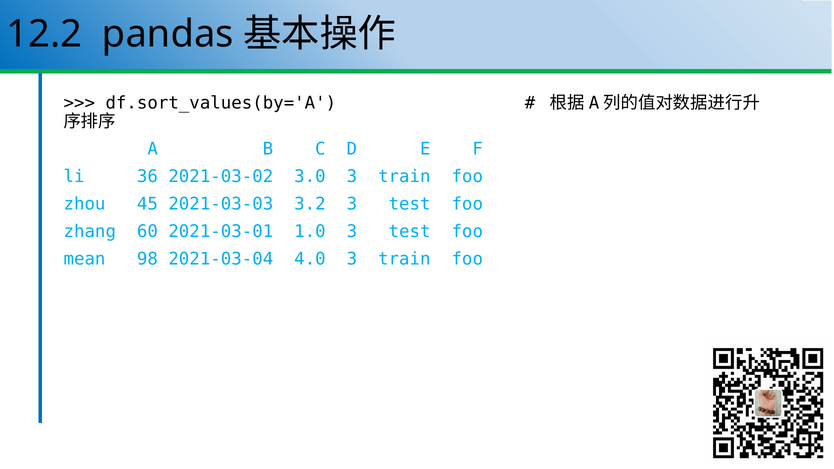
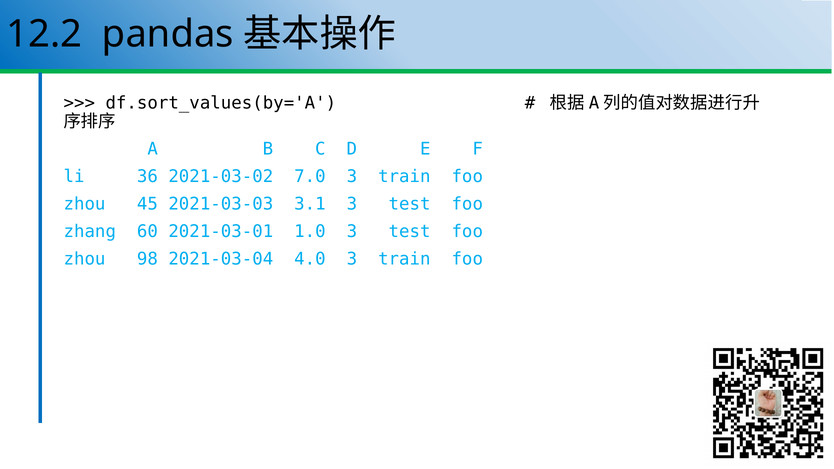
3.0: 3.0 -> 7.0
3.2: 3.2 -> 3.1
mean at (85, 259): mean -> zhou
